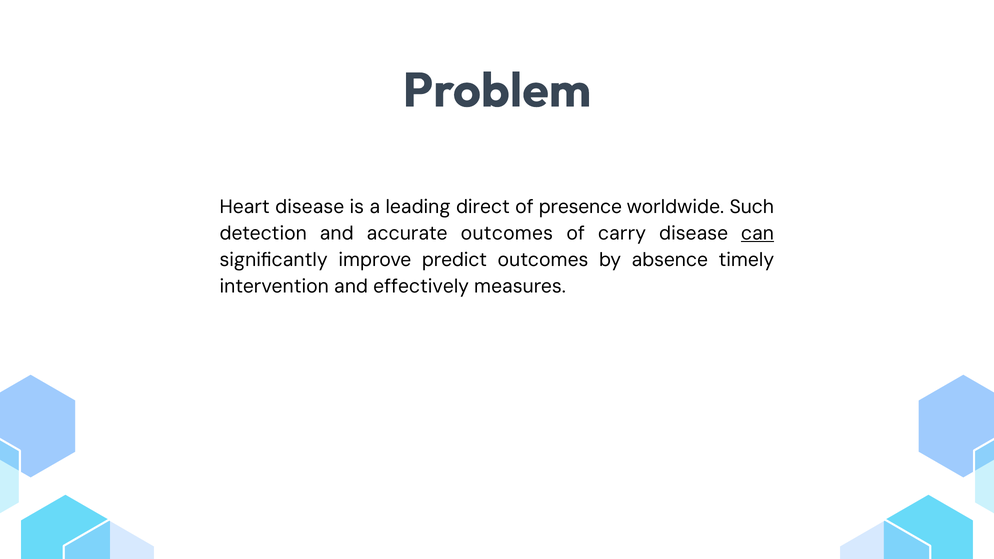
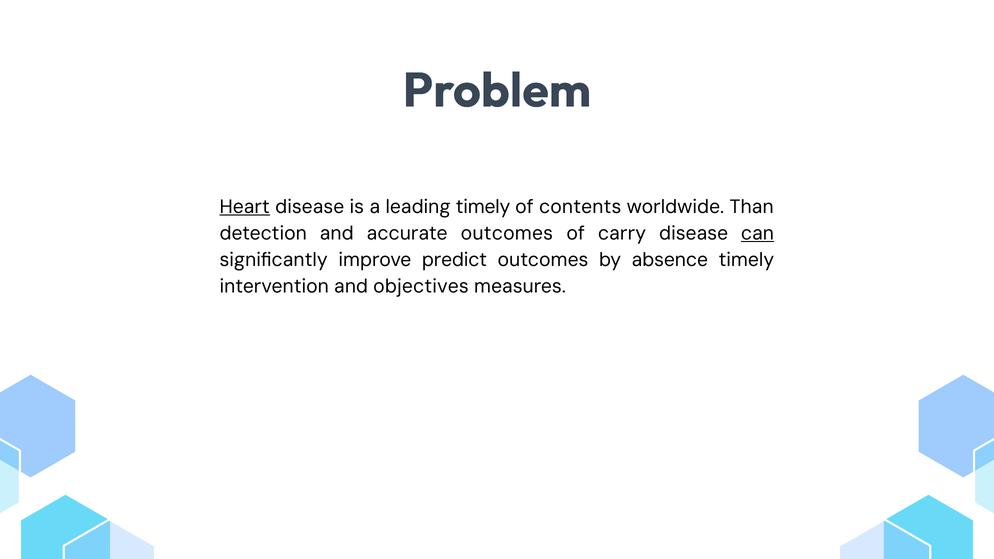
Heart underline: none -> present
leading direct: direct -> timely
presence: presence -> contents
Such: Such -> Than
effectively: effectively -> objectives
